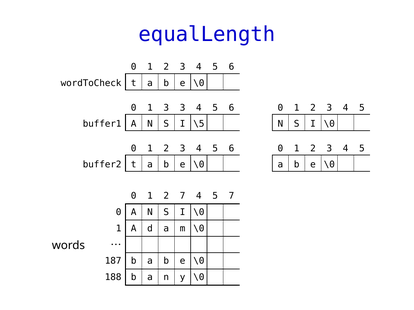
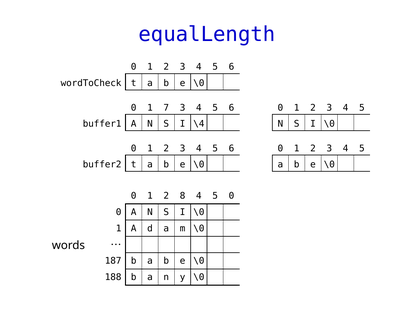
1 3: 3 -> 7
\5: \5 -> \4
2 7: 7 -> 8
5 7: 7 -> 0
